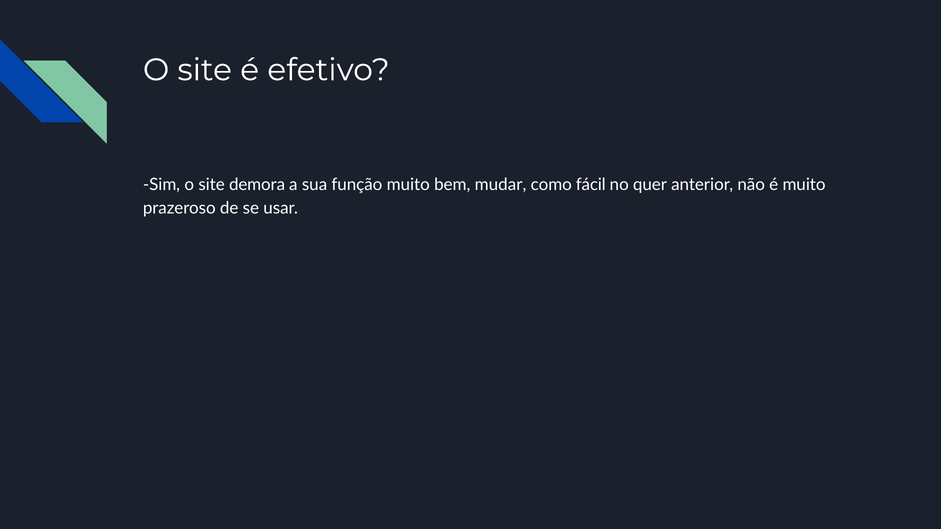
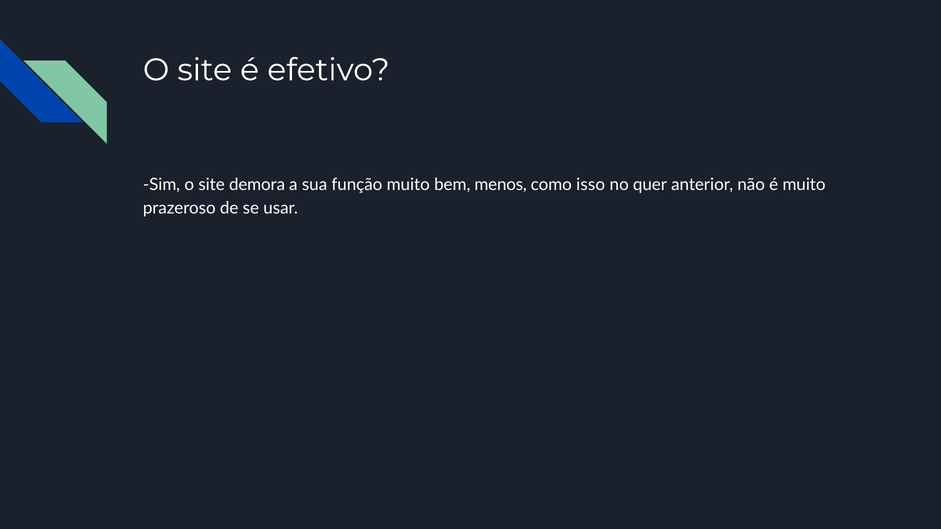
mudar: mudar -> menos
fácil: fácil -> isso
